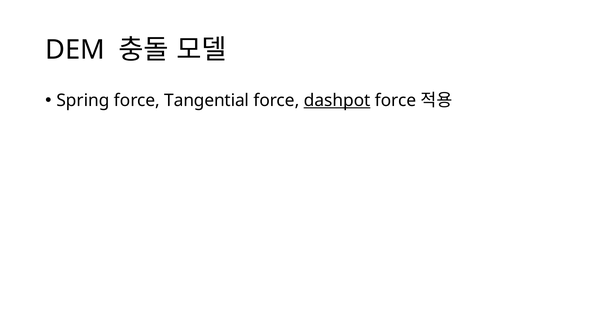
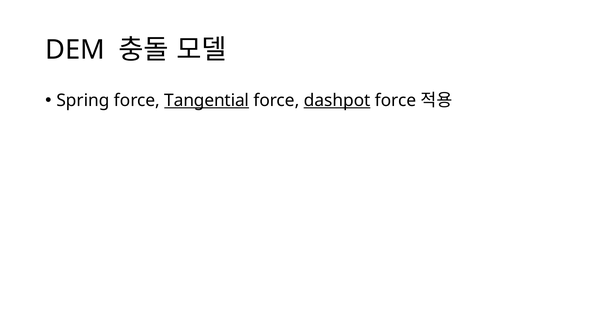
Tangential underline: none -> present
